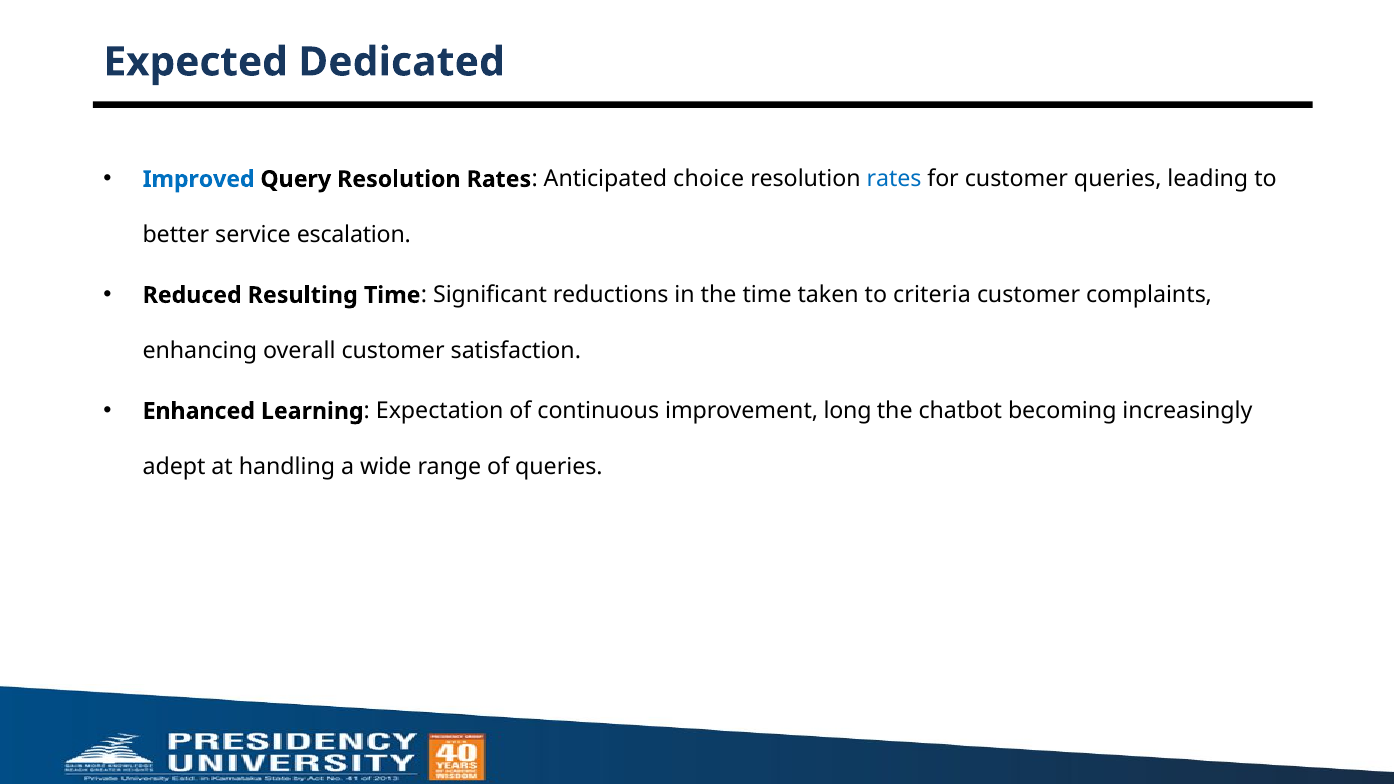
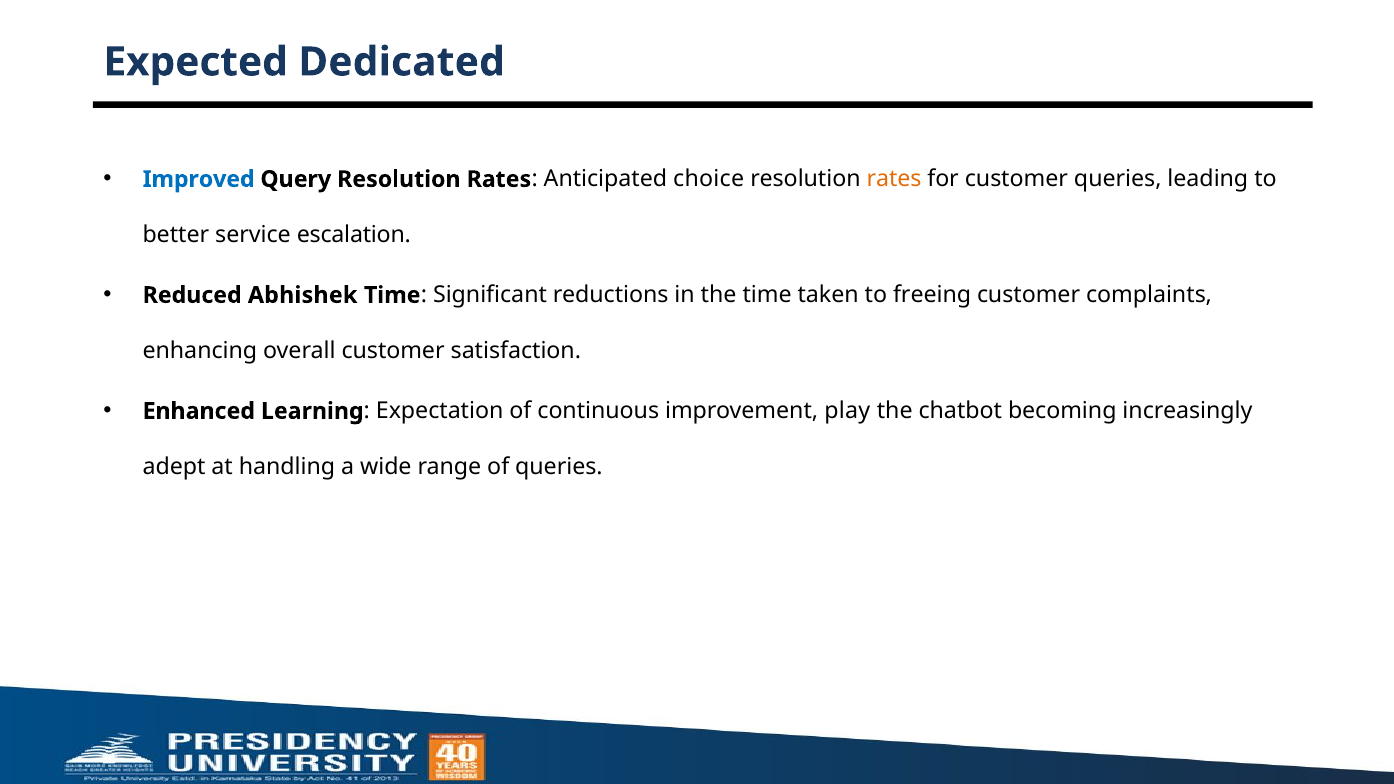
rates at (894, 179) colour: blue -> orange
Resulting: Resulting -> Abhishek
criteria: criteria -> freeing
long: long -> play
